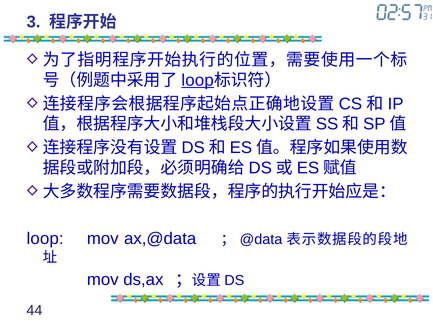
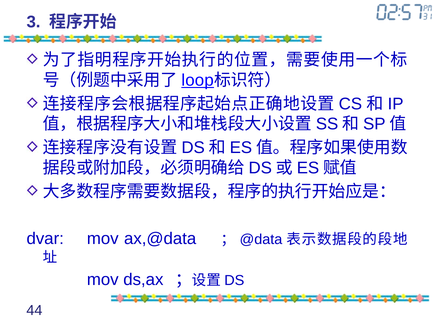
loop at (45, 239): loop -> dvar
